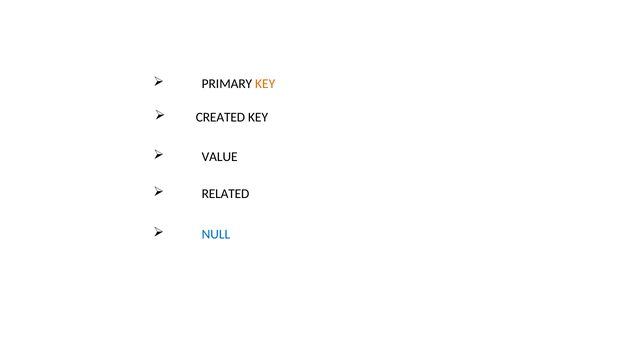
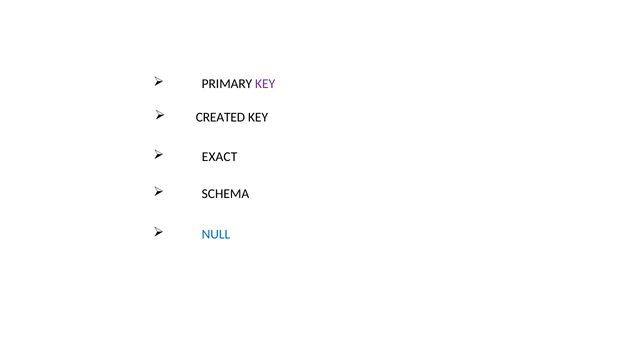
KEY at (265, 84) colour: orange -> purple
VALUE: VALUE -> EXACT
RELATED: RELATED -> SCHEMA
